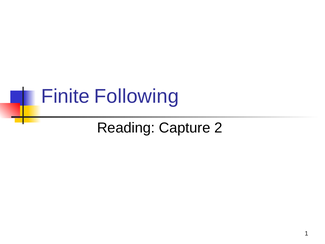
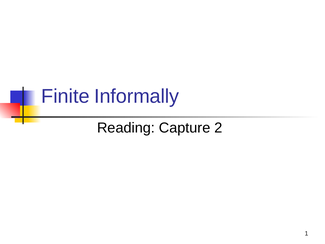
Following: Following -> Informally
